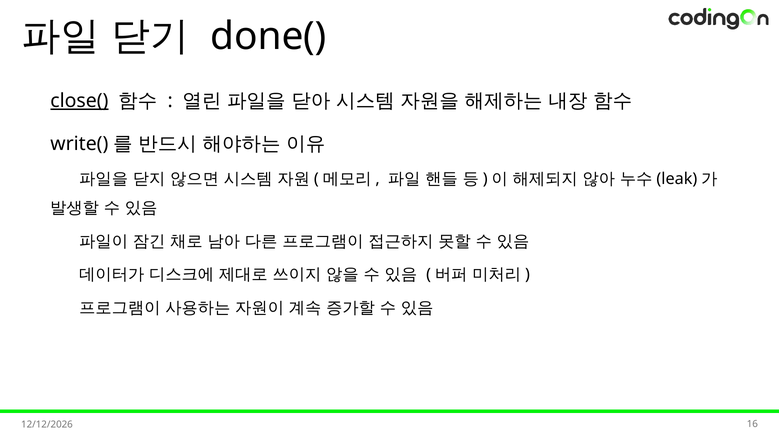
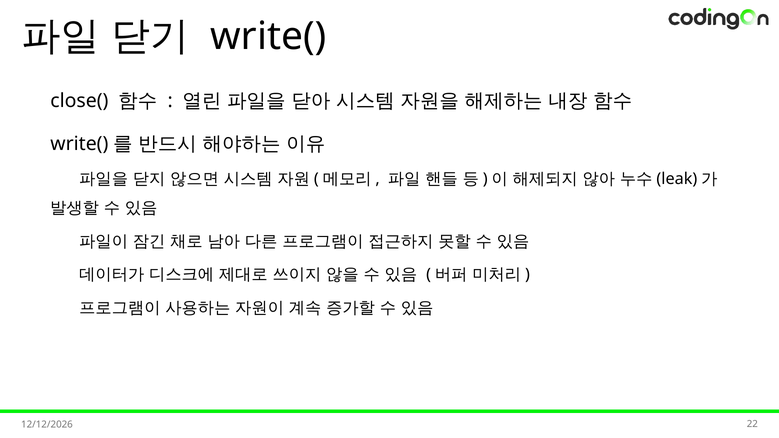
done( at (268, 36): done( -> write(
close( underline: present -> none
16: 16 -> 22
